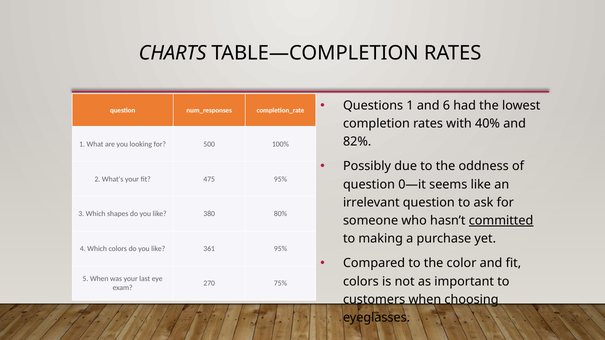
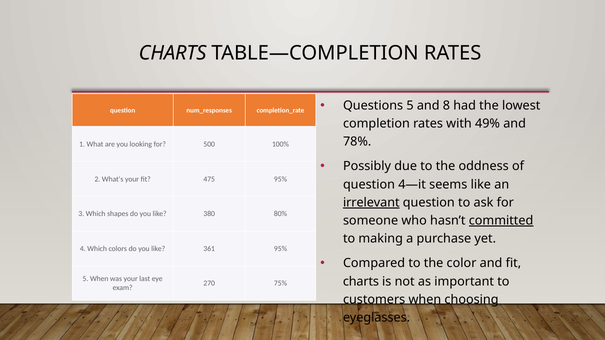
Questions 1: 1 -> 5
6: 6 -> 8
40%: 40% -> 49%
82%: 82% -> 78%
0—it: 0—it -> 4—it
irrelevant underline: none -> present
colors at (361, 282): colors -> charts
